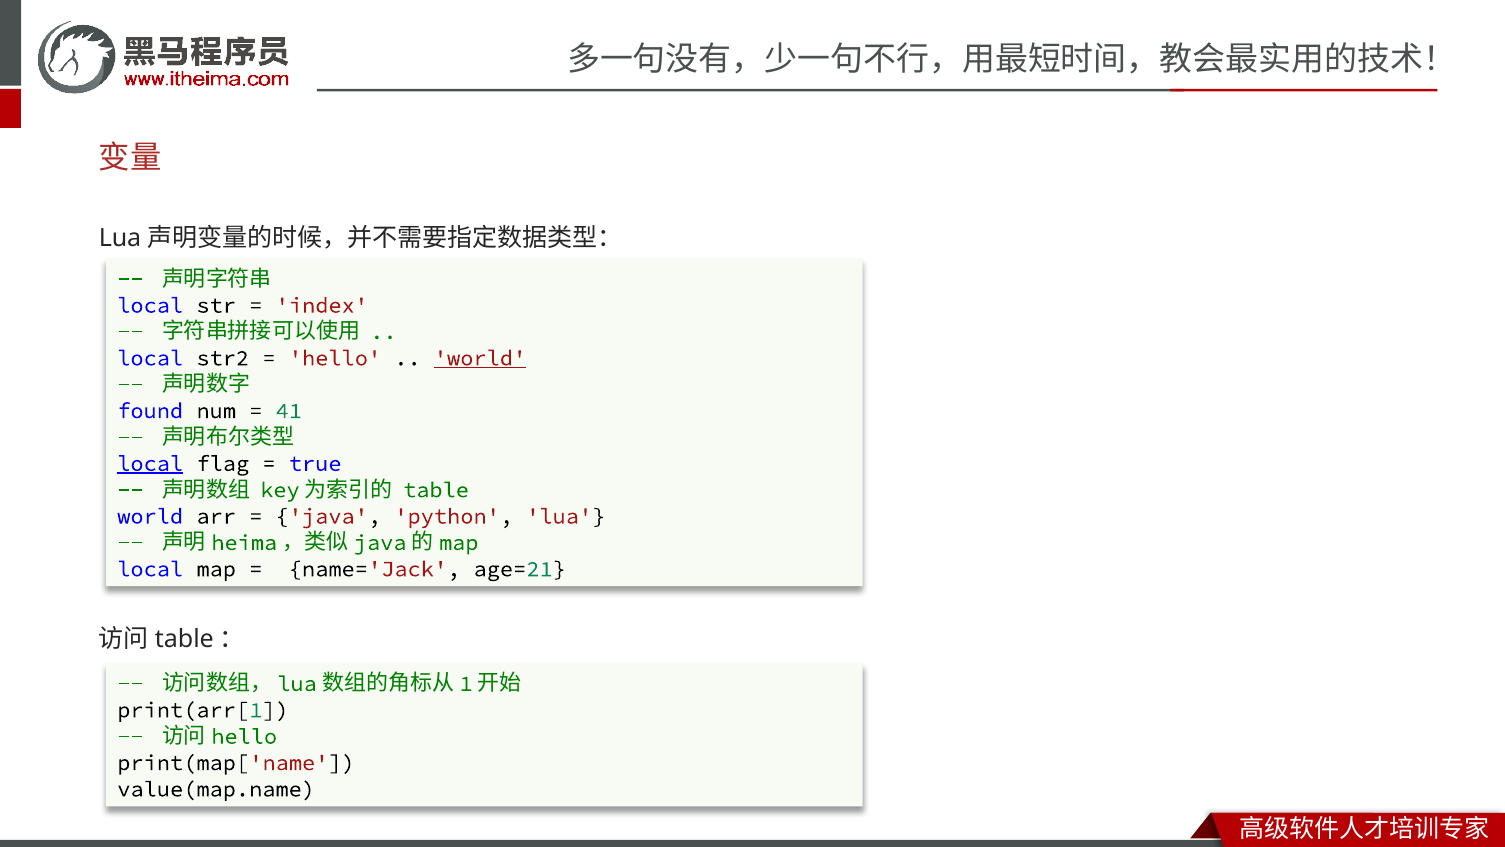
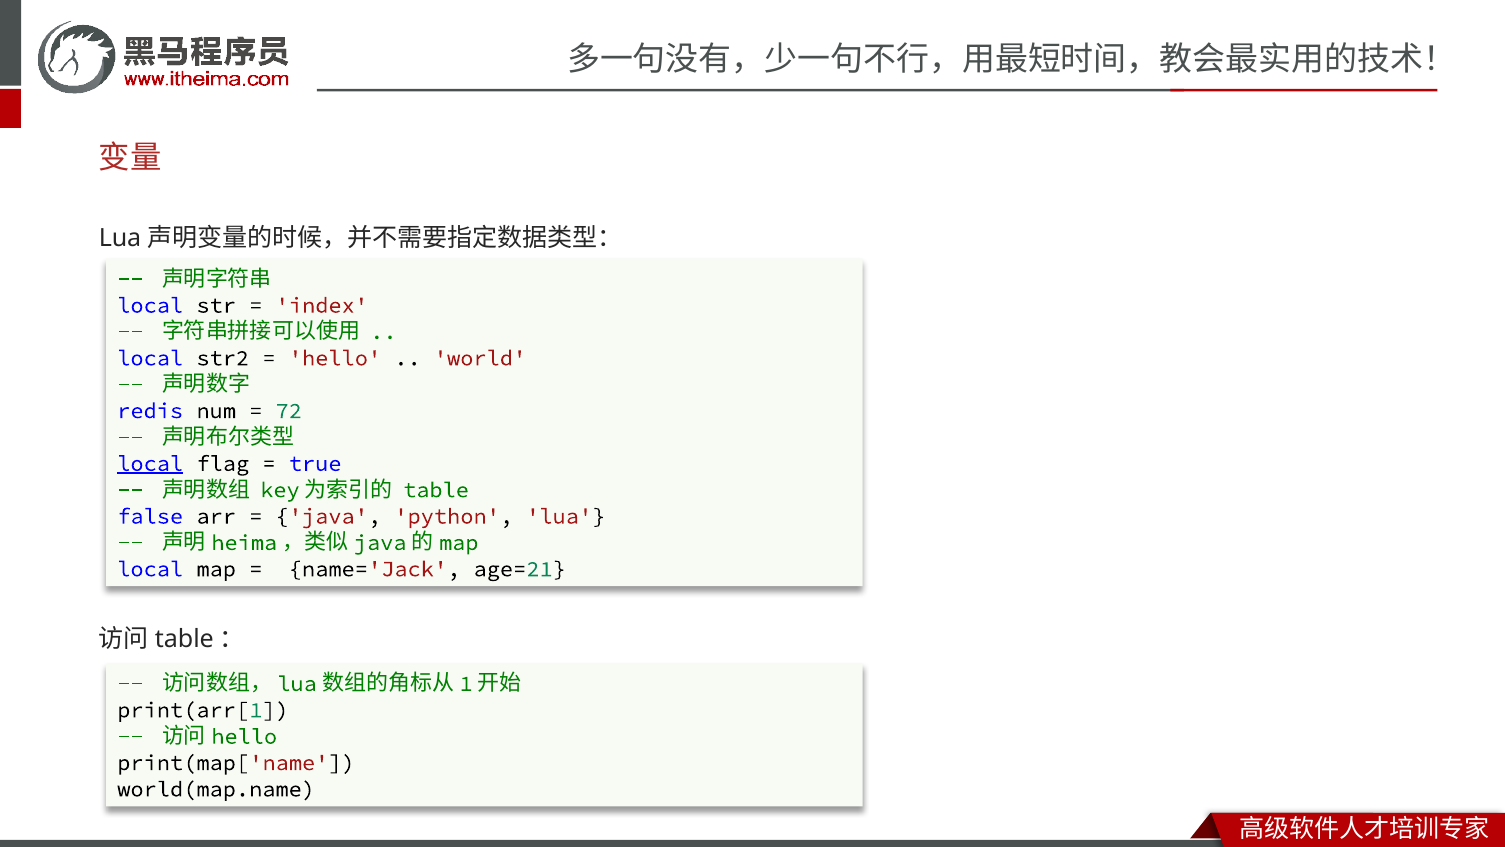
world at (480, 358) underline: present -> none
found: found -> redis
41: 41 -> 72
world at (150, 516): world -> false
value(map.name: value(map.name -> world(map.name
